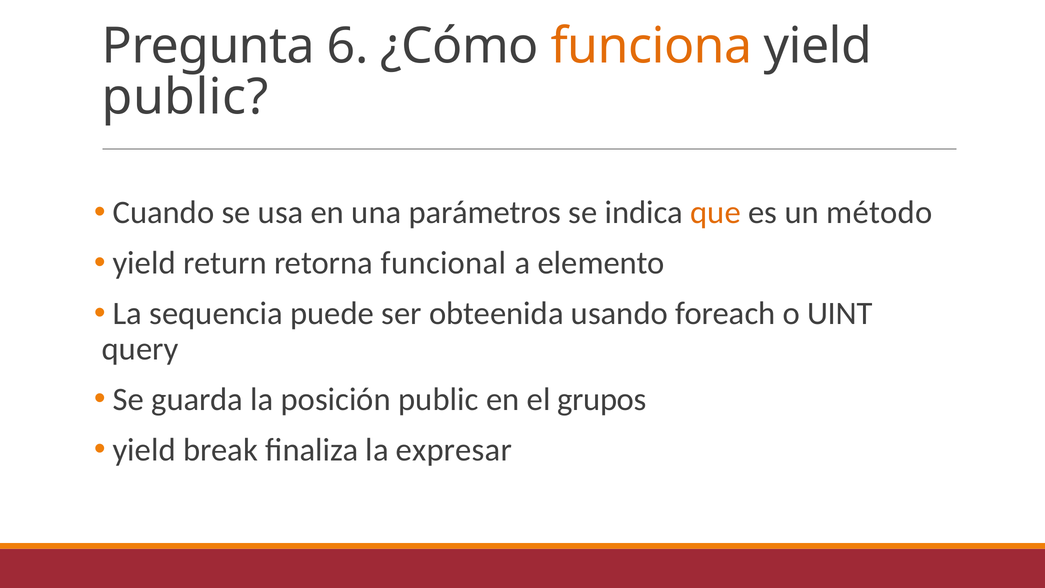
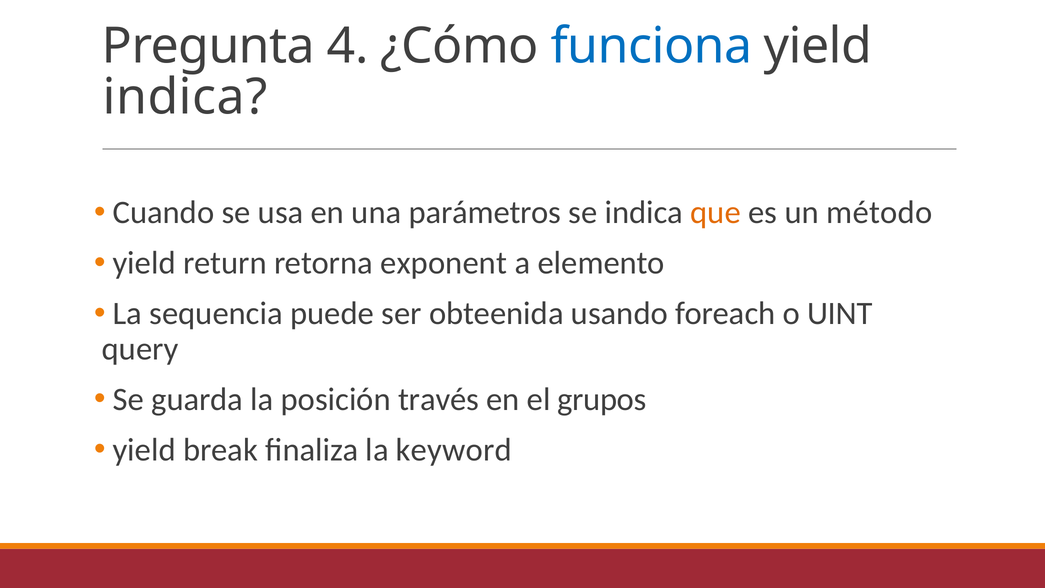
6: 6 -> 4
funciona colour: orange -> blue
public at (185, 97): public -> indica
funcional: funcional -> exponent
posición public: public -> través
expresar: expresar -> keyword
